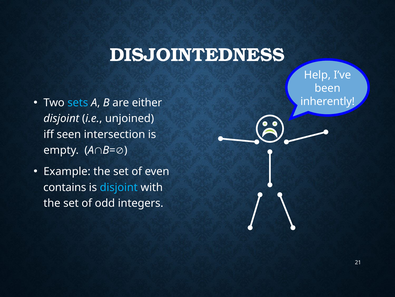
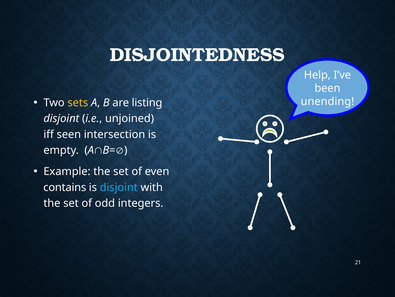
sets colour: light blue -> yellow
either: either -> listing
inherently: inherently -> unending
